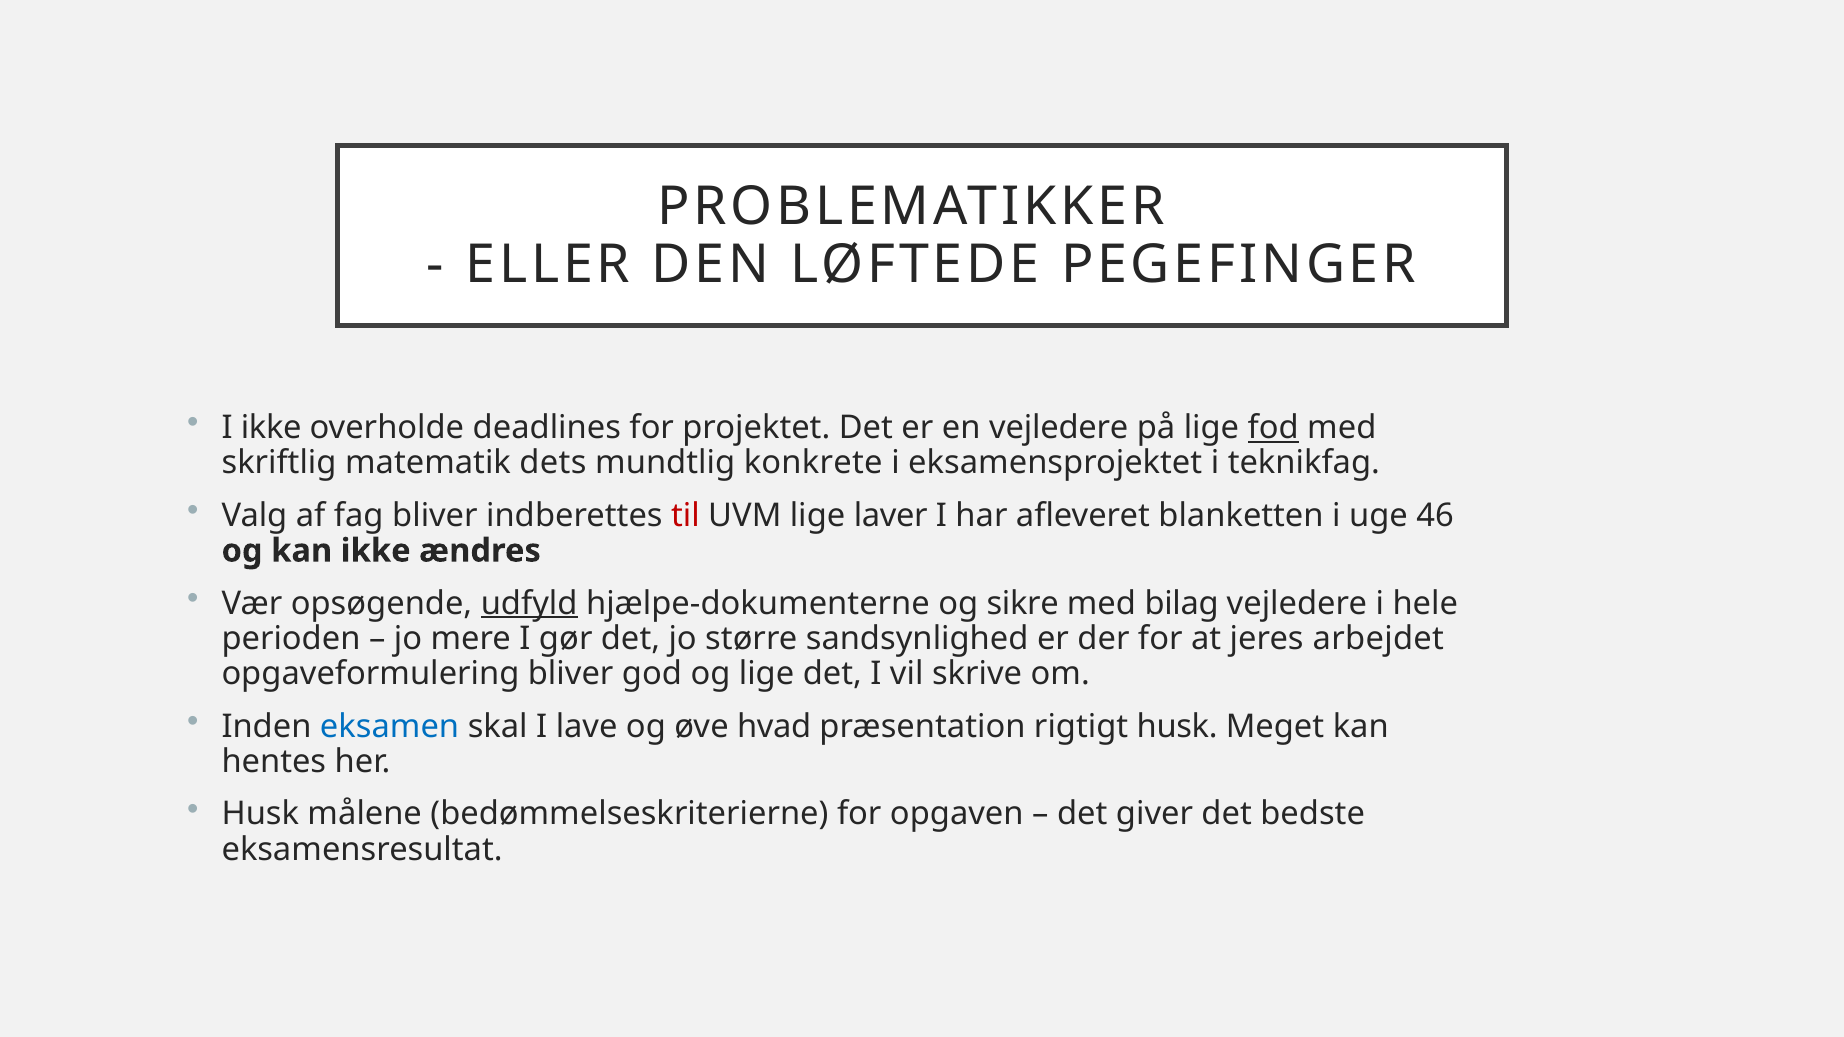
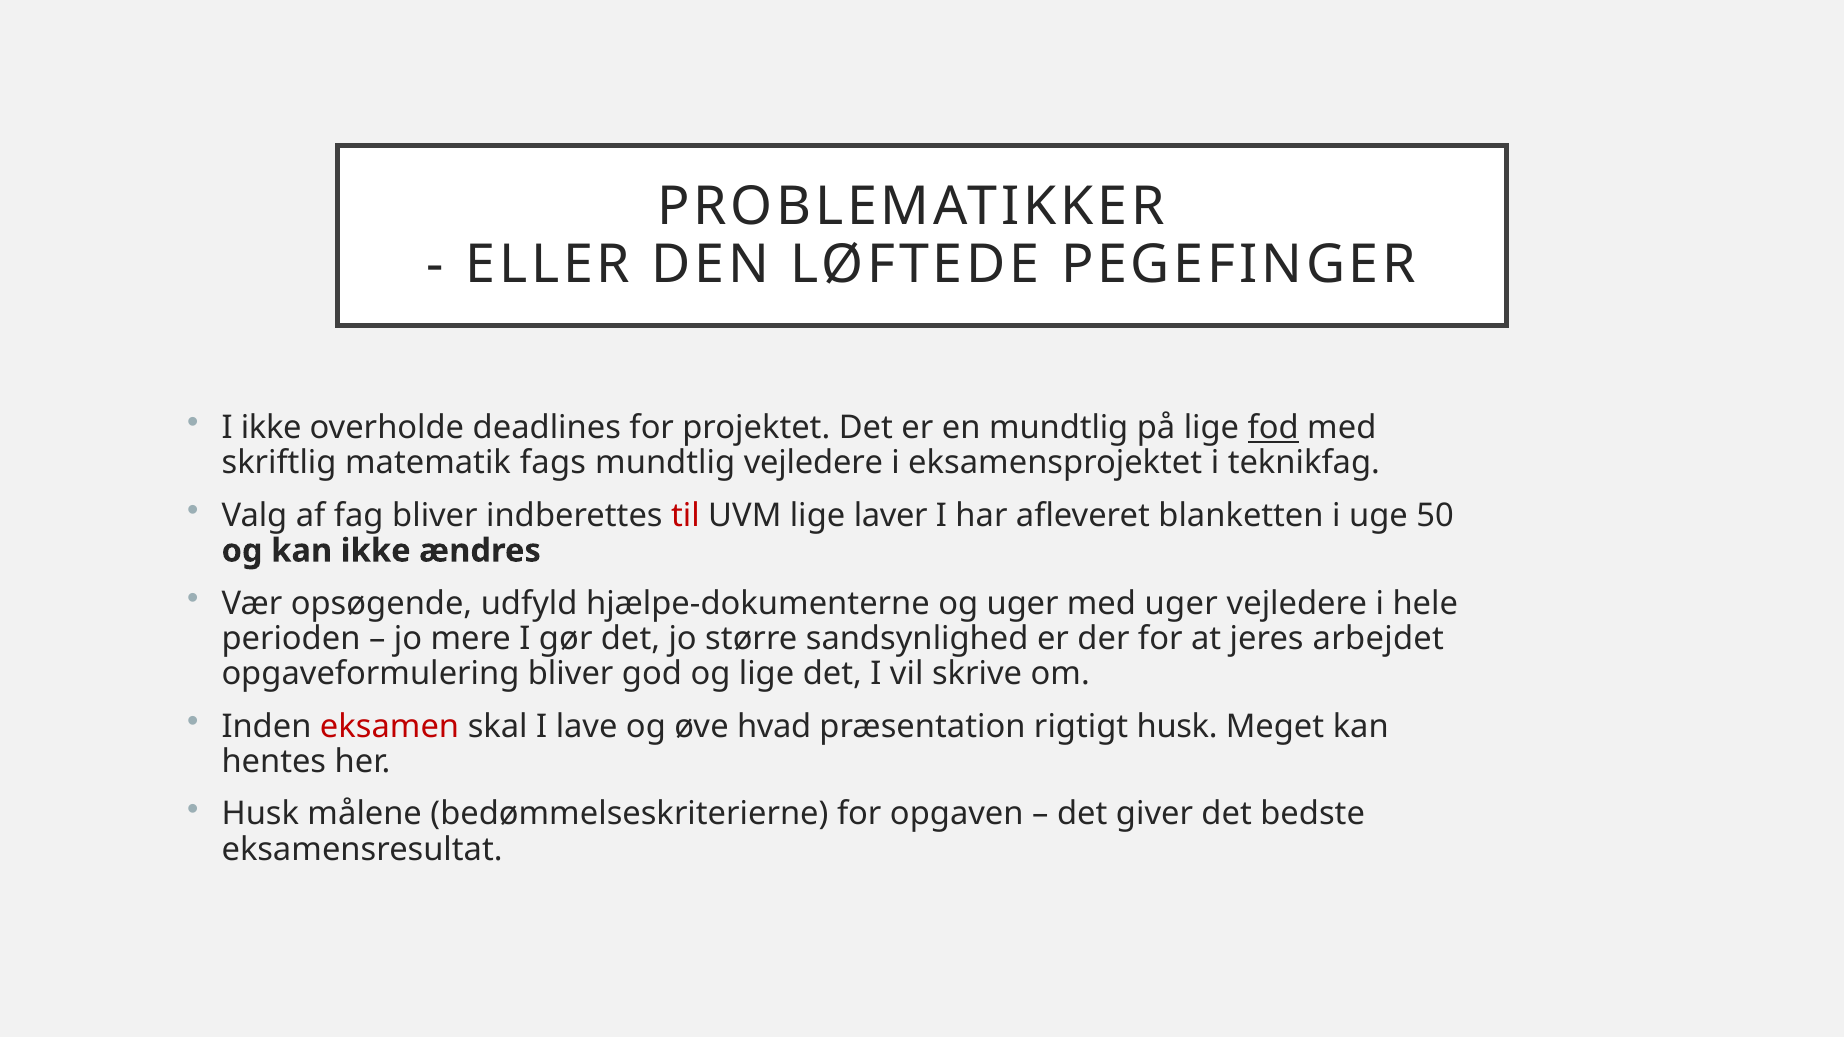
en vejledere: vejledere -> mundtlig
dets: dets -> fags
mundtlig konkrete: konkrete -> vejledere
46: 46 -> 50
udfyld underline: present -> none
og sikre: sikre -> uger
med bilag: bilag -> uger
eksamen colour: blue -> red
